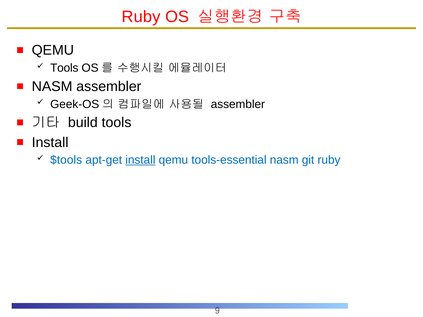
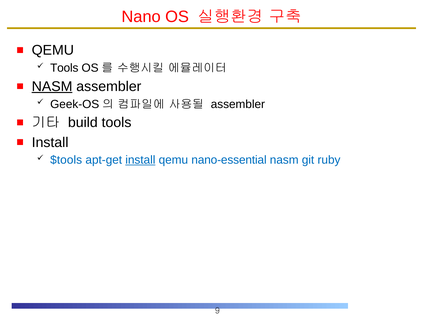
Ruby at (141, 17): Ruby -> Nano
NASM at (52, 87) underline: none -> present
tools-essential: tools-essential -> nano-essential
